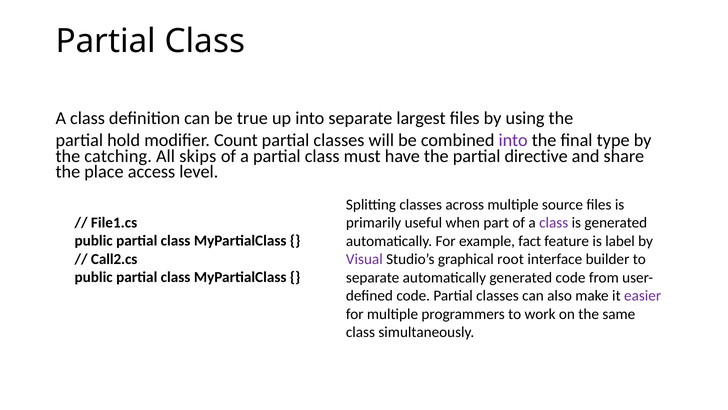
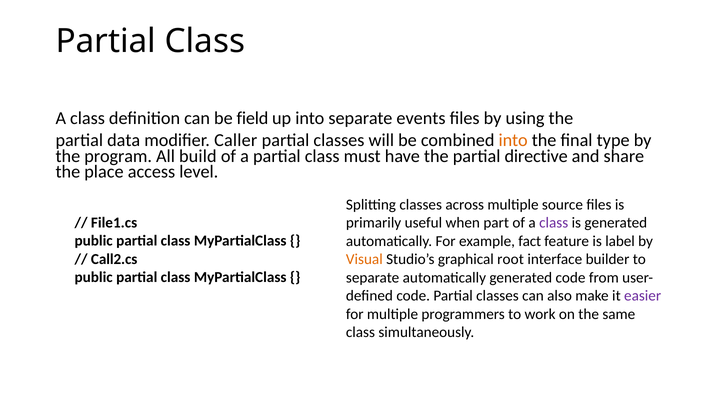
true: true -> field
largest: largest -> events
hold: hold -> data
Count: Count -> Caller
into at (513, 140) colour: purple -> orange
catching: catching -> program
skips: skips -> build
Visual colour: purple -> orange
